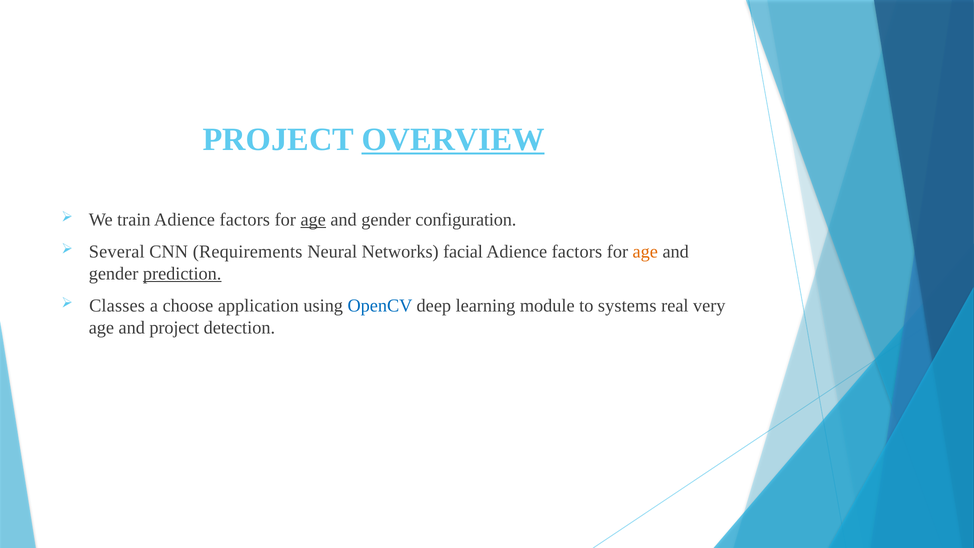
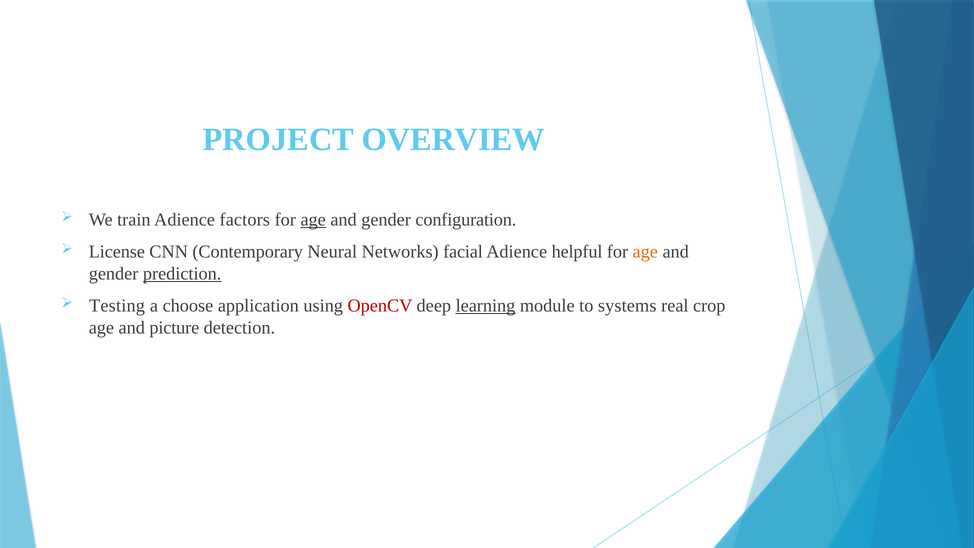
OVERVIEW underline: present -> none
Several: Several -> License
Requirements: Requirements -> Contemporary
factors at (577, 252): factors -> helpful
Classes: Classes -> Testing
OpenCV colour: blue -> red
learning underline: none -> present
very: very -> crop
and project: project -> picture
